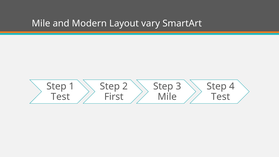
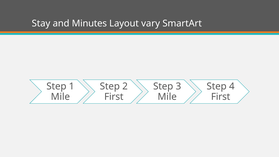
Mile at (41, 23): Mile -> Stay
Modern: Modern -> Minutes
Test at (60, 97): Test -> Mile
Test at (221, 97): Test -> First
